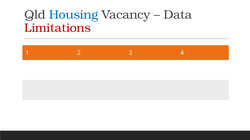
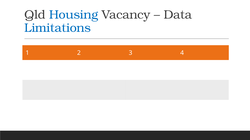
Limitations colour: red -> blue
